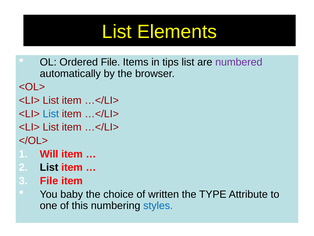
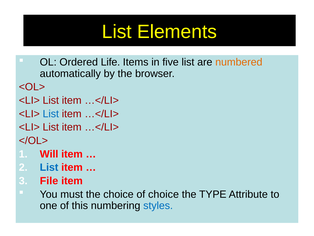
Ordered File: File -> Life
tips: tips -> five
numbered colour: purple -> orange
List at (49, 167) colour: black -> blue
baby: baby -> must
of written: written -> choice
